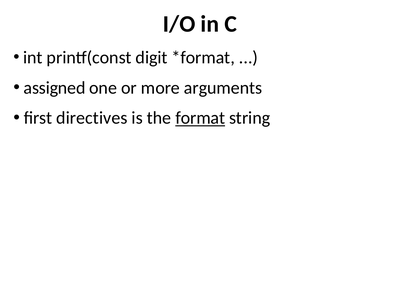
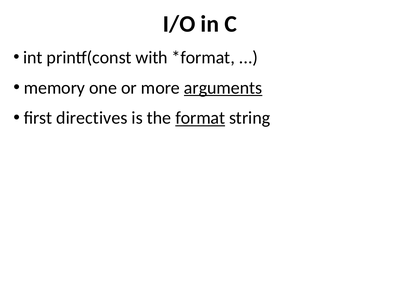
digit: digit -> with
assigned: assigned -> memory
arguments underline: none -> present
